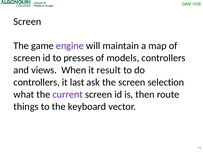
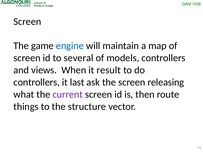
engine colour: purple -> blue
presses: presses -> several
selection: selection -> releasing
keyboard: keyboard -> structure
